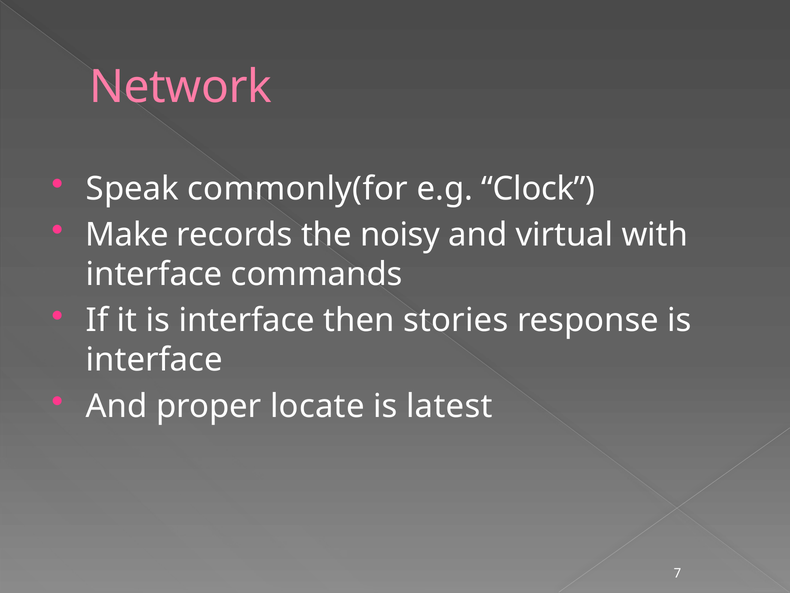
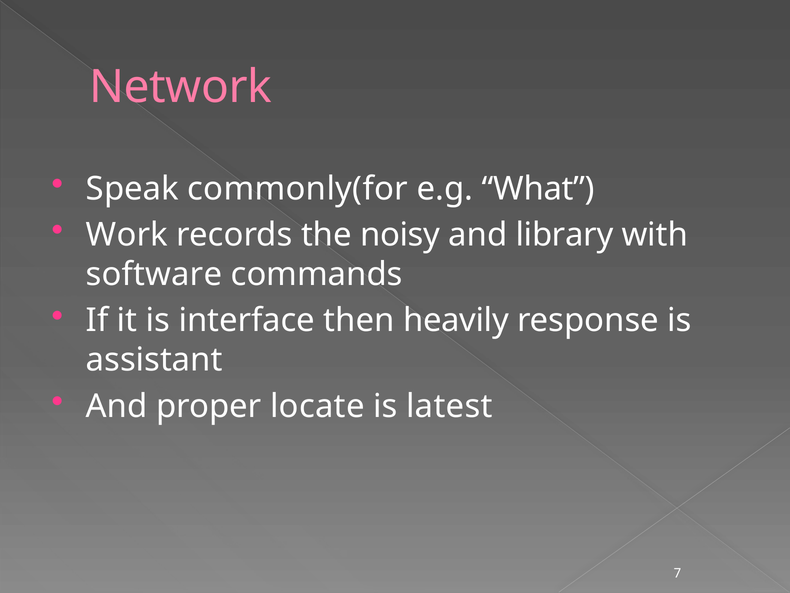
Clock: Clock -> What
Make: Make -> Work
virtual: virtual -> library
interface at (154, 274): interface -> software
stories: stories -> heavily
interface at (154, 360): interface -> assistant
